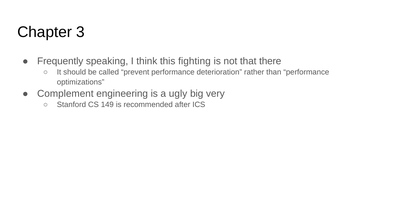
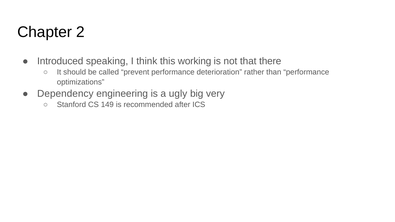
3: 3 -> 2
Frequently: Frequently -> Introduced
fighting: fighting -> working
Complement: Complement -> Dependency
